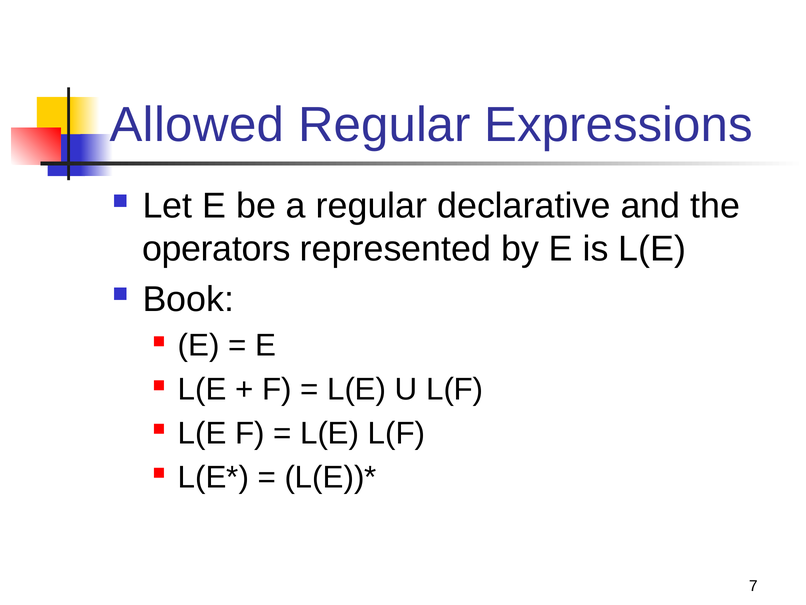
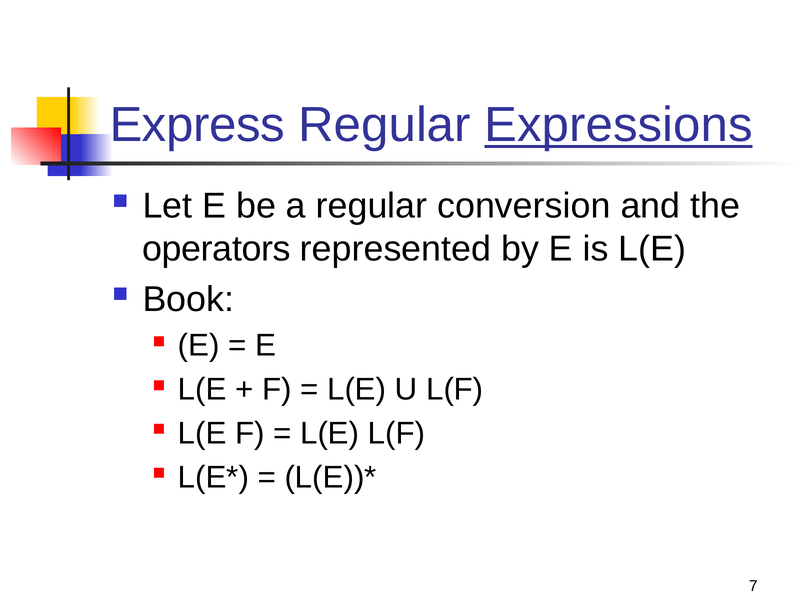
Allowed: Allowed -> Express
Expressions underline: none -> present
declarative: declarative -> conversion
